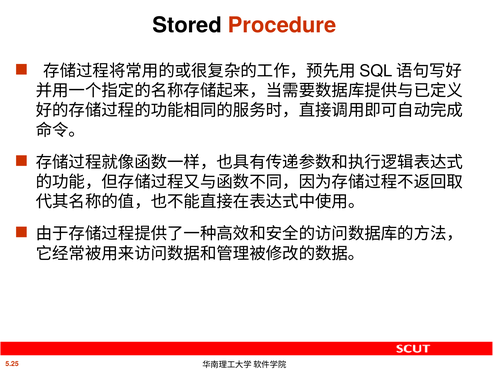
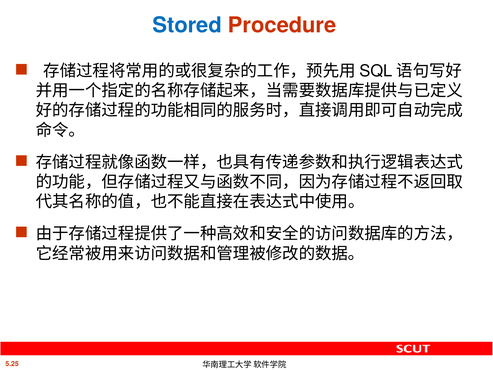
Stored colour: black -> blue
